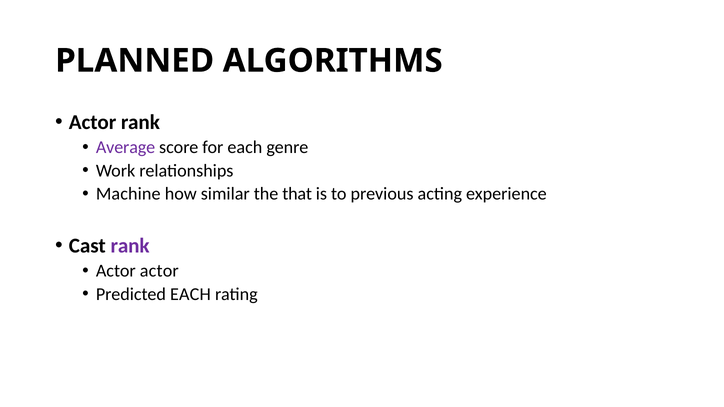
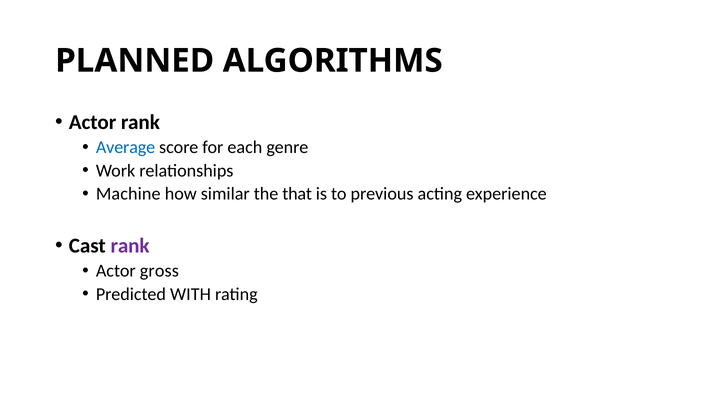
Average colour: purple -> blue
Actor actor: actor -> gross
Predicted EACH: EACH -> WITH
